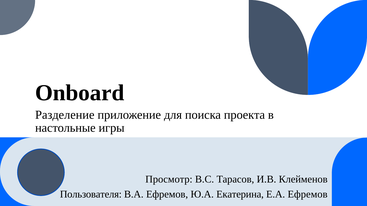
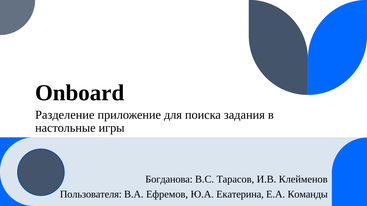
проекта: проекта -> задания
Просмотр: Просмотр -> Богданова
Е.А Ефремов: Ефремов -> Команды
